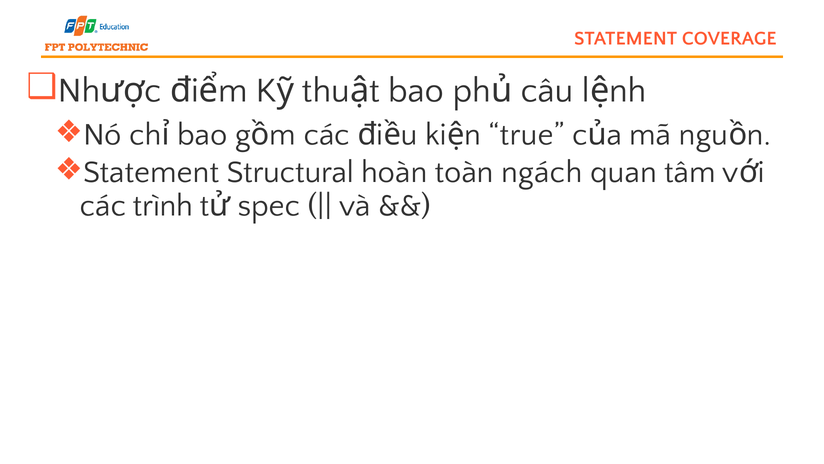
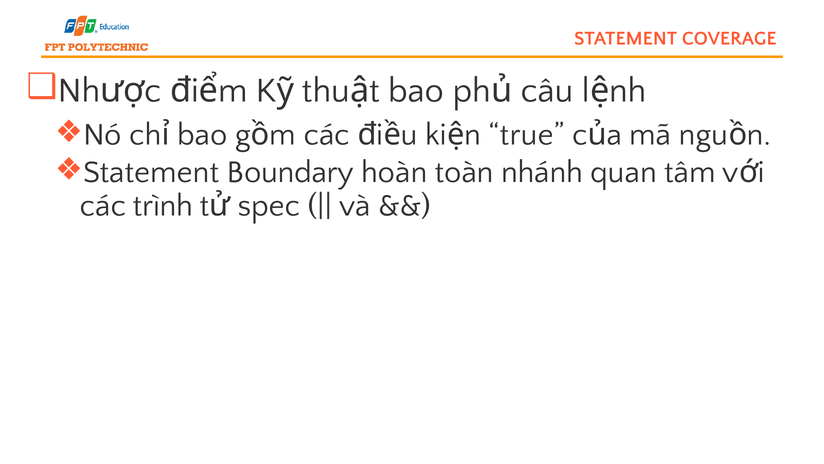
Structural: Structural -> Boundary
ngách: ngách -> nhánh
